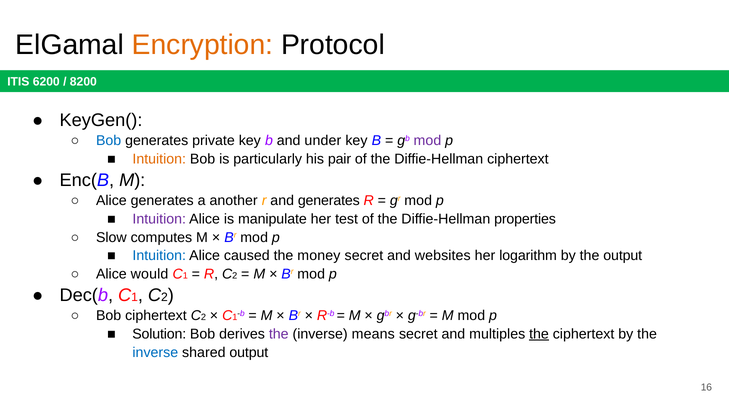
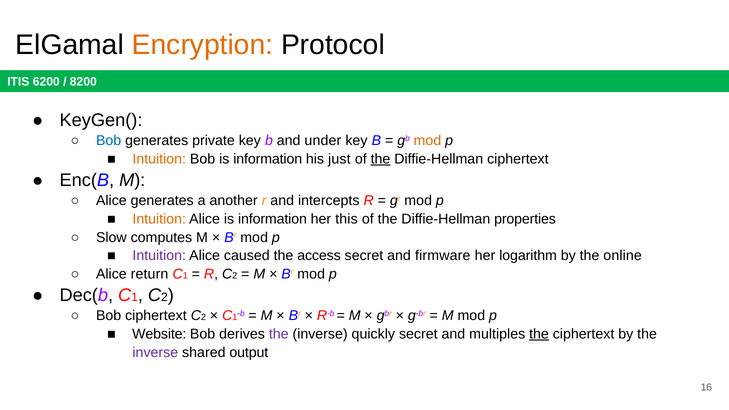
mod at (427, 141) colour: purple -> orange
Bob is particularly: particularly -> information
pair: pair -> just
the at (380, 159) underline: none -> present
and generates: generates -> intercepts
Intuition at (159, 219) colour: purple -> orange
Alice is manipulate: manipulate -> information
test: test -> this
Intuition at (159, 256) colour: blue -> purple
money: money -> access
websites: websites -> firmware
the output: output -> online
would: would -> return
Solution: Solution -> Website
means: means -> quickly
inverse at (155, 352) colour: blue -> purple
